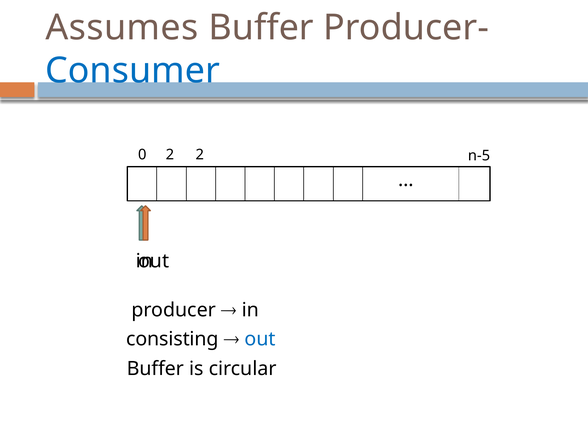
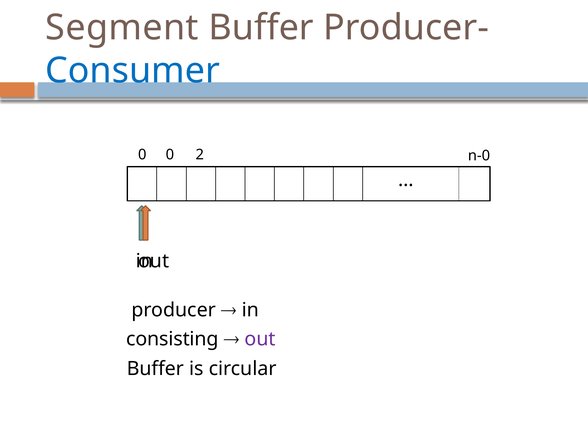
Assumes: Assumes -> Segment
0 2: 2 -> 0
n-5: n-5 -> n-0
out at (260, 339) colour: blue -> purple
